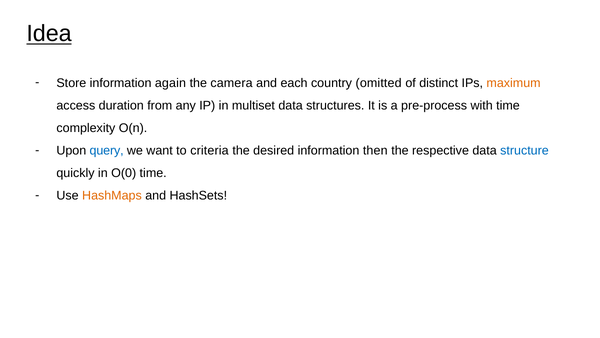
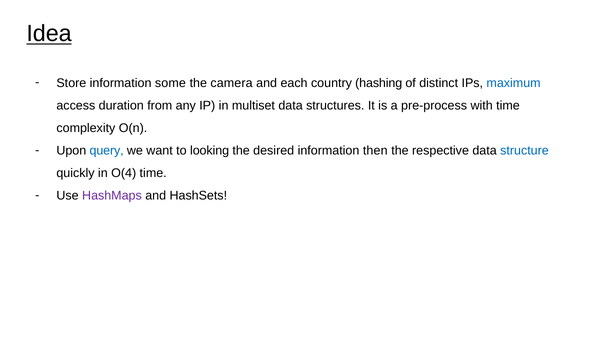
again: again -> some
omitted: omitted -> hashing
maximum colour: orange -> blue
criteria: criteria -> looking
O(0: O(0 -> O(4
HashMaps colour: orange -> purple
